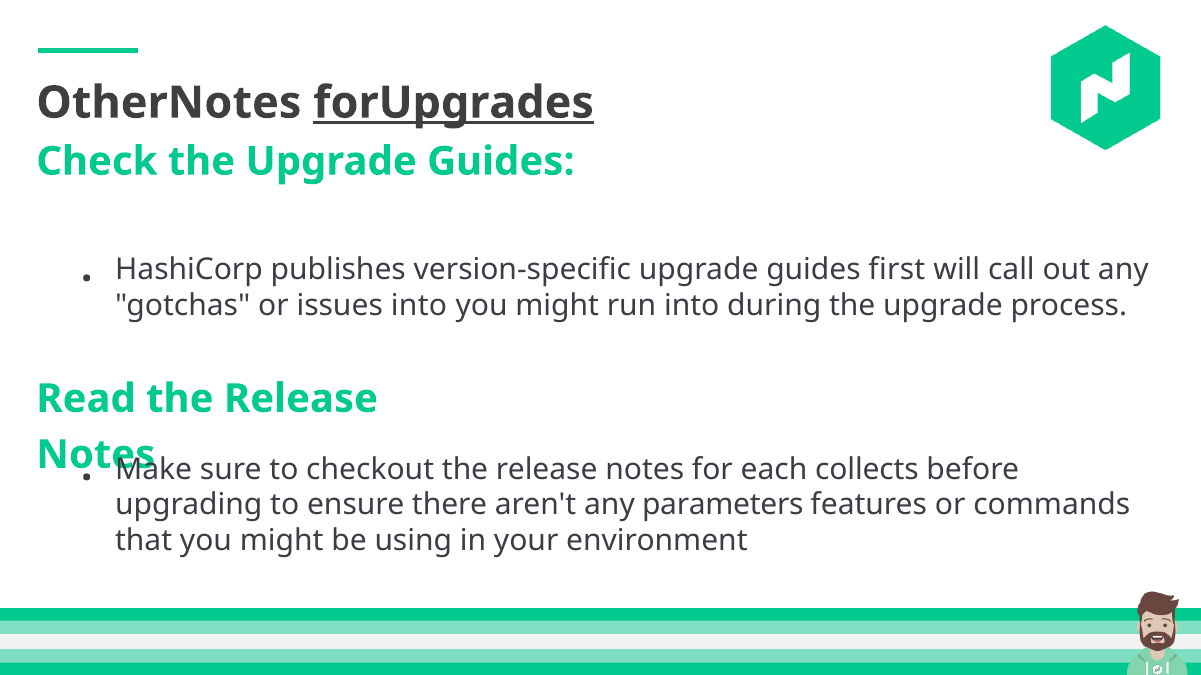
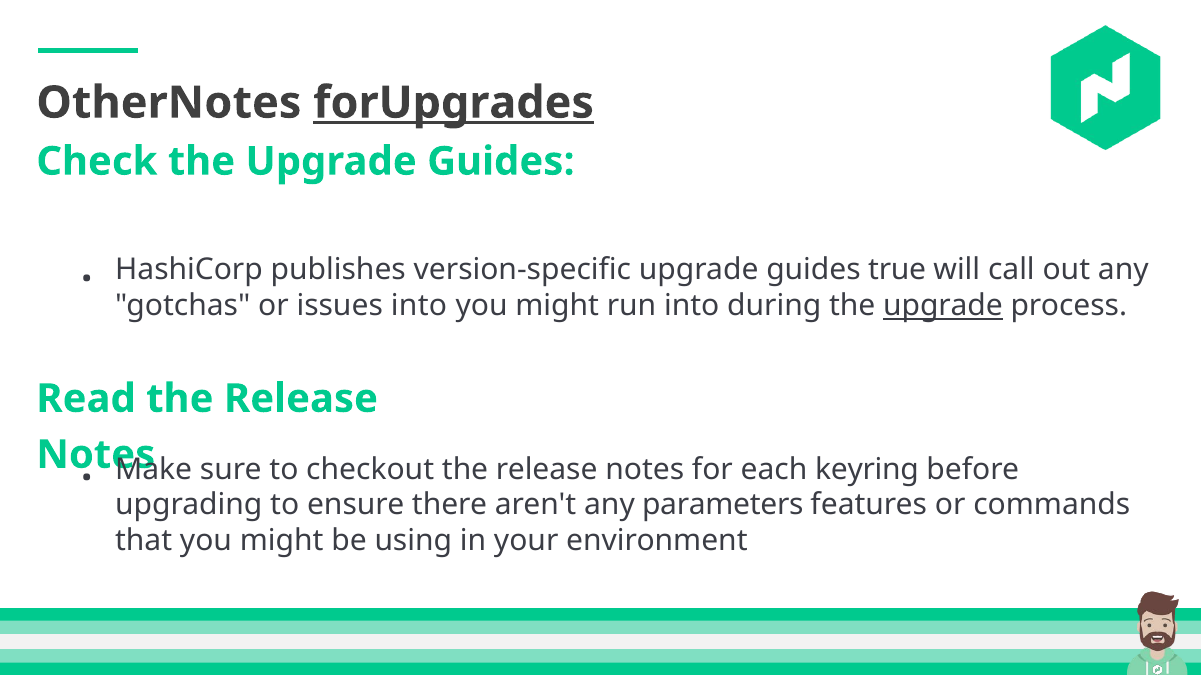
first: first -> true
upgrade at (943, 306) underline: none -> present
collects: collects -> keyring
